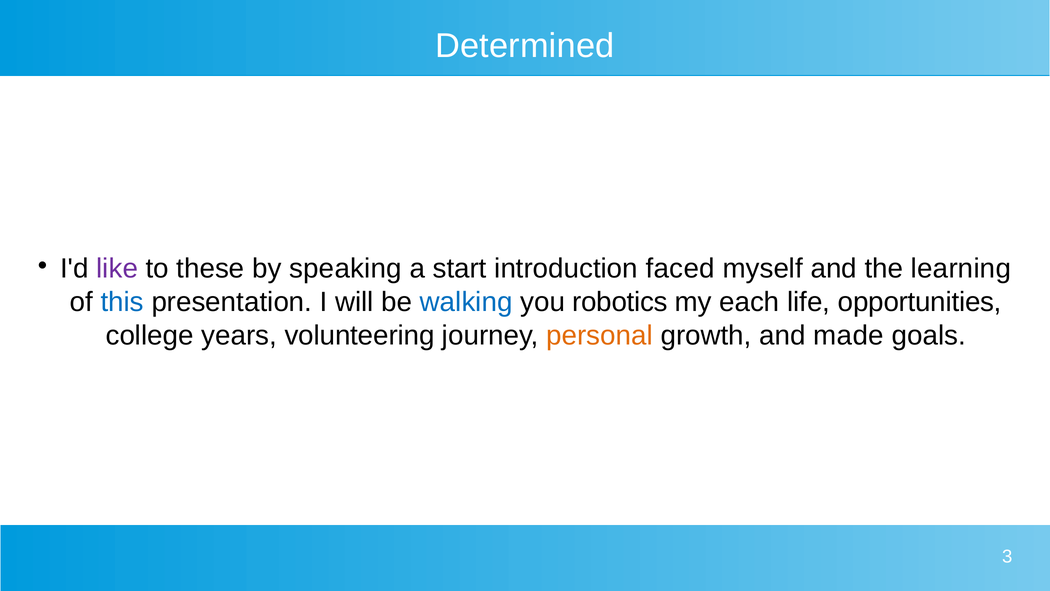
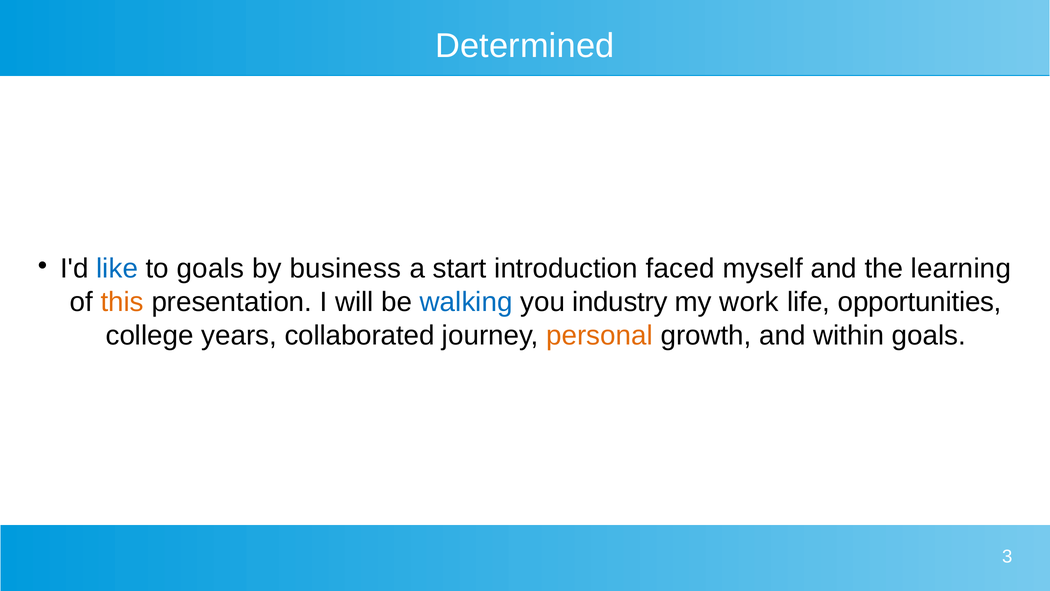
like colour: purple -> blue
to these: these -> goals
speaking: speaking -> business
this colour: blue -> orange
robotics: robotics -> industry
each: each -> work
volunteering: volunteering -> collaborated
made: made -> within
